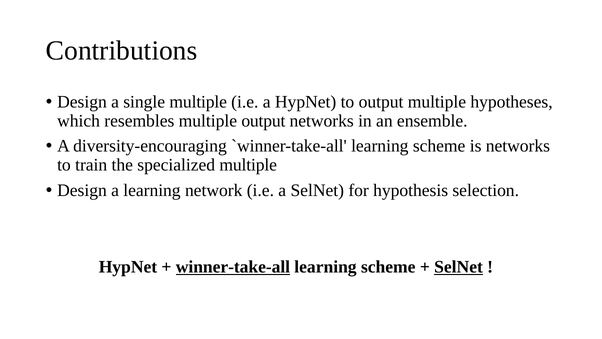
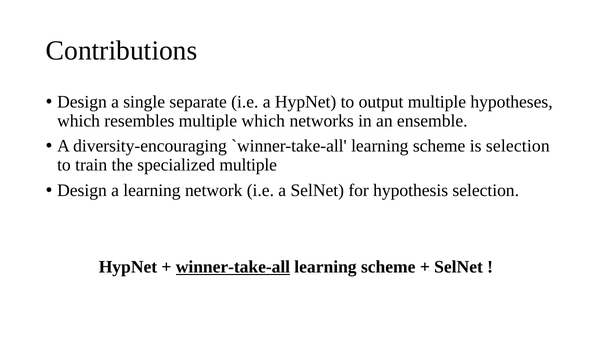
single multiple: multiple -> separate
multiple output: output -> which
is networks: networks -> selection
SelNet at (459, 267) underline: present -> none
